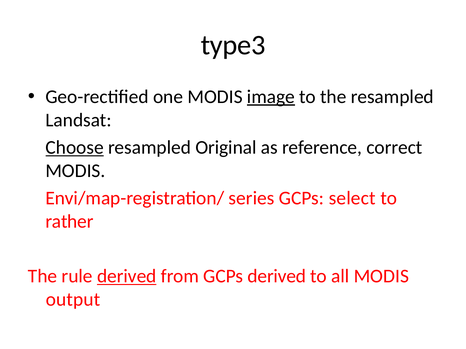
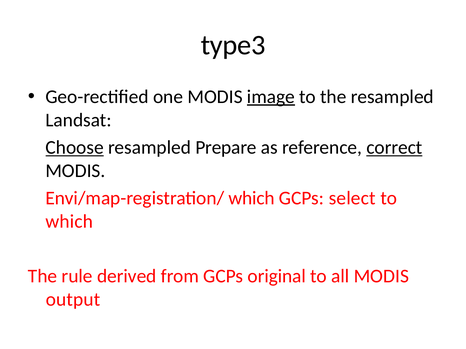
Original: Original -> Prepare
correct underline: none -> present
Envi/map-registration/ series: series -> which
rather at (69, 222): rather -> which
derived at (127, 277) underline: present -> none
GCPs derived: derived -> original
